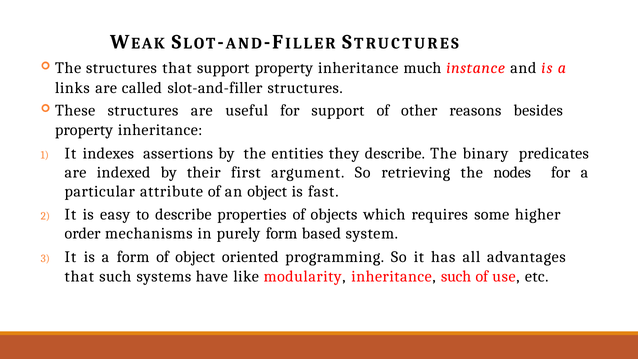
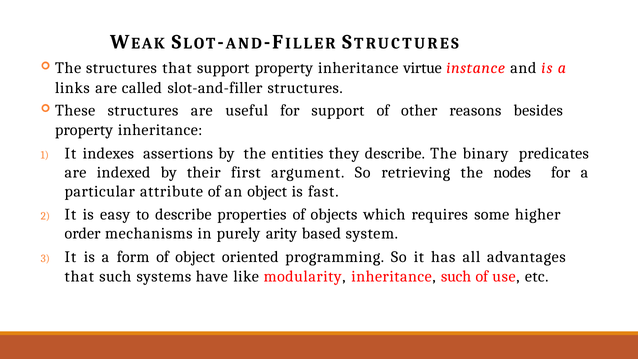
much: much -> virtue
purely form: form -> arity
